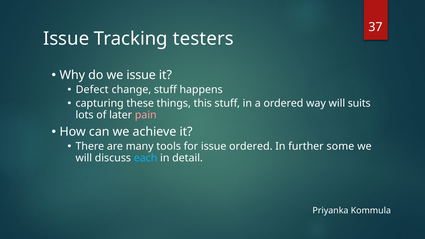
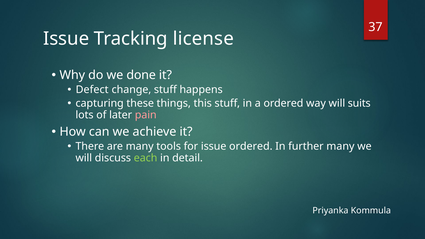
testers: testers -> license
we issue: issue -> done
further some: some -> many
each colour: light blue -> light green
